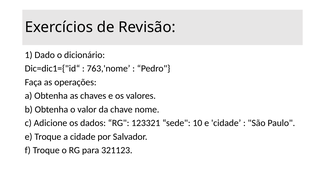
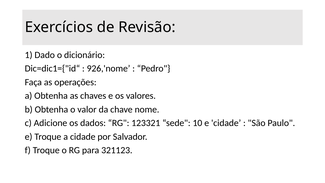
763,'nome: 763,'nome -> 926,'nome
